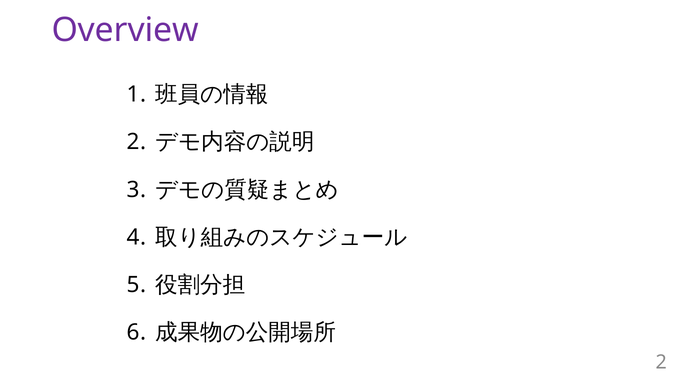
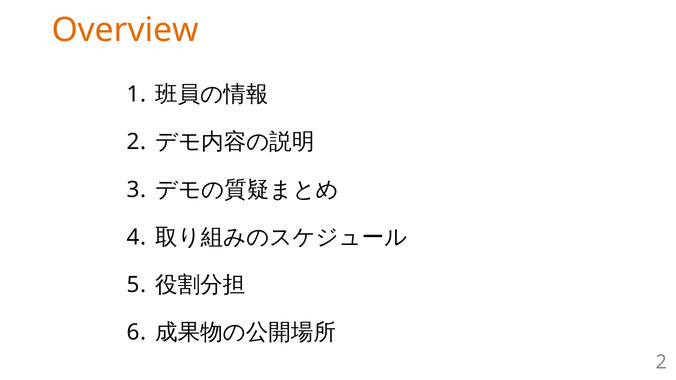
Overview colour: purple -> orange
